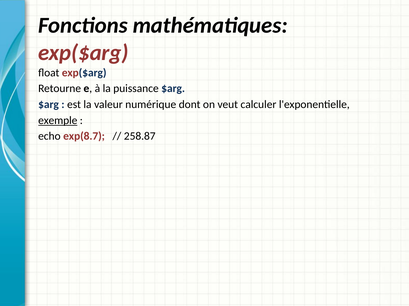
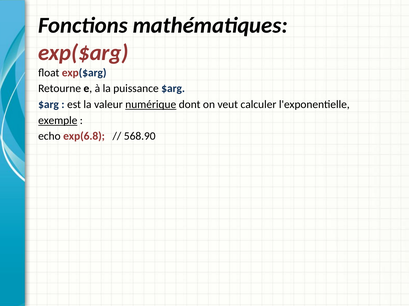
numérique underline: none -> present
exp(8.7: exp(8.7 -> exp(6.8
258.87: 258.87 -> 568.90
